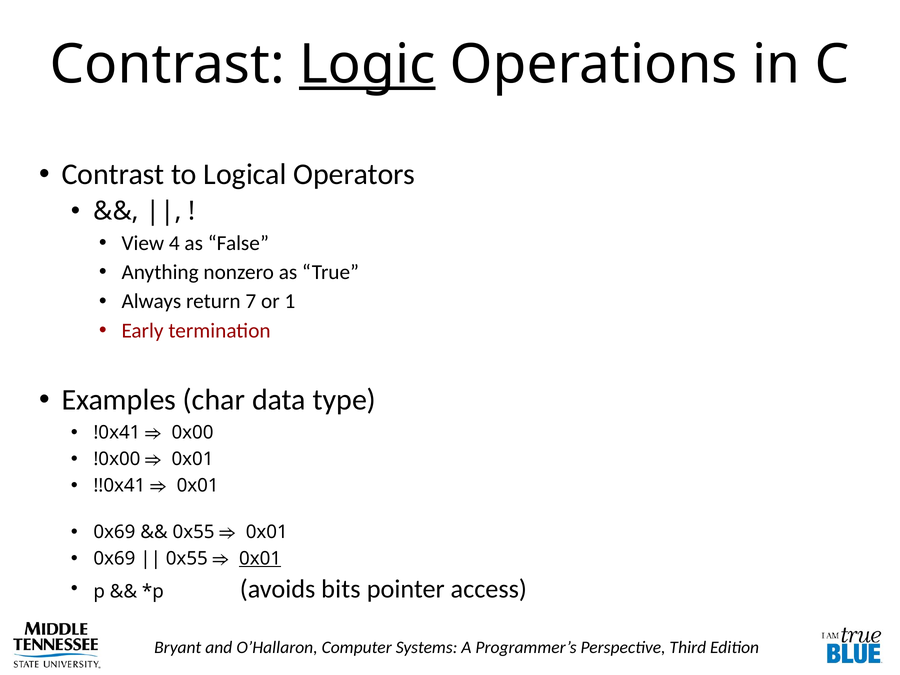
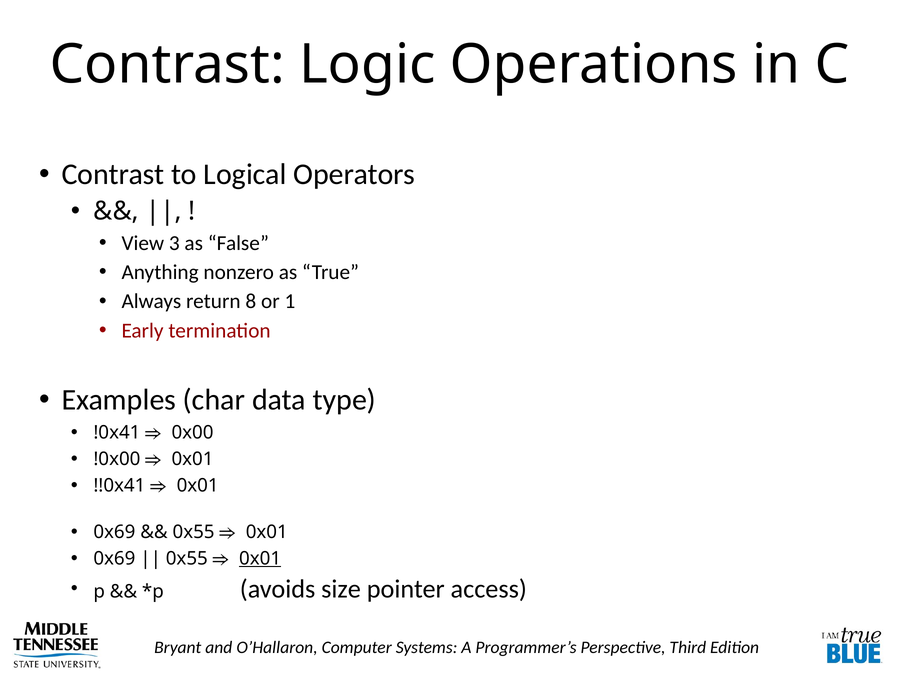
Logic underline: present -> none
4: 4 -> 3
7: 7 -> 8
bits: bits -> size
